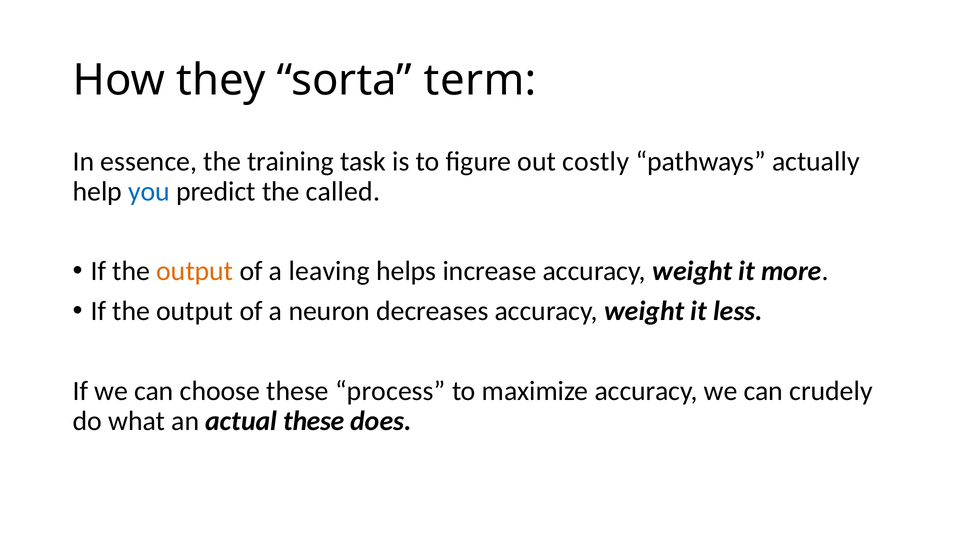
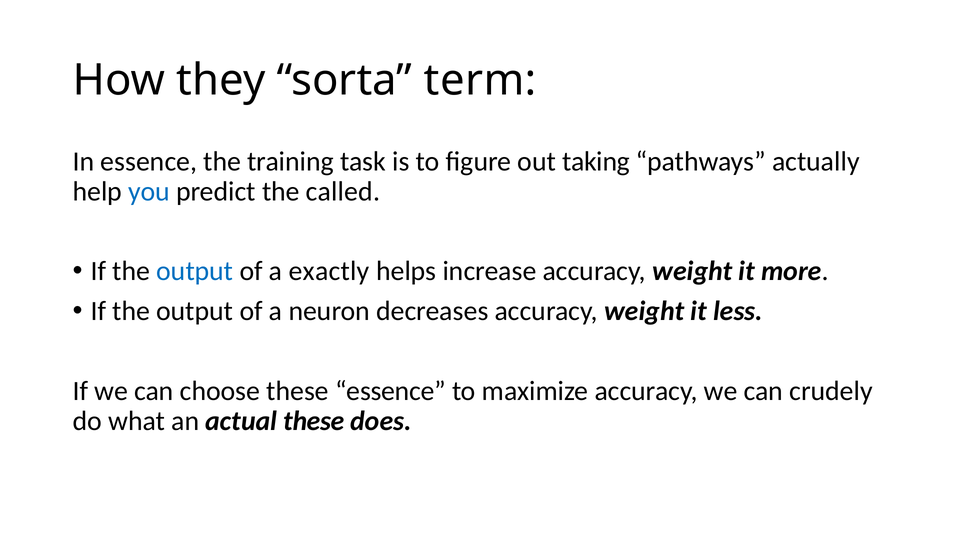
costly: costly -> taking
output at (195, 271) colour: orange -> blue
leaving: leaving -> exactly
these process: process -> essence
